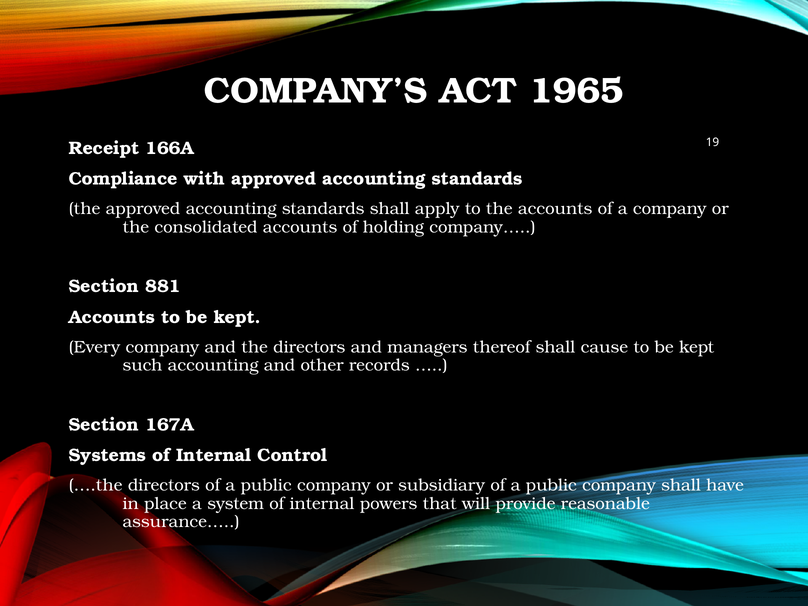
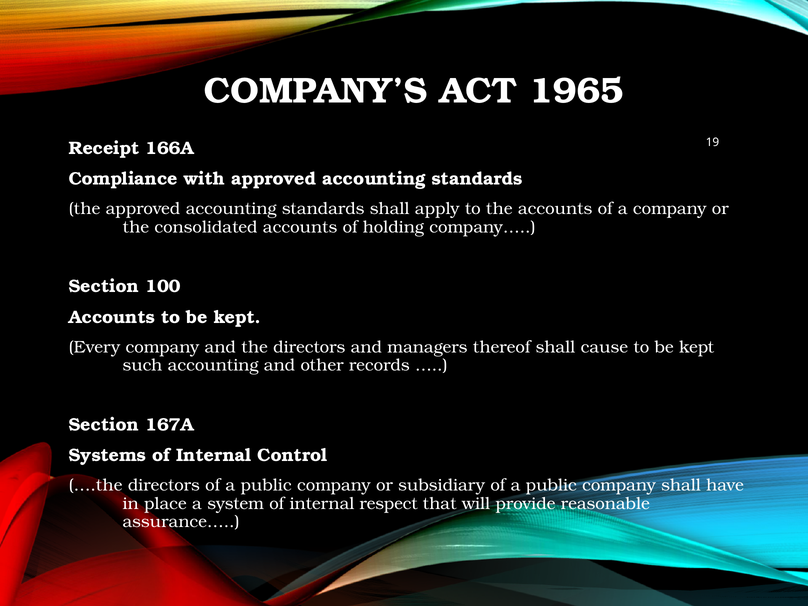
881: 881 -> 100
powers: powers -> respect
